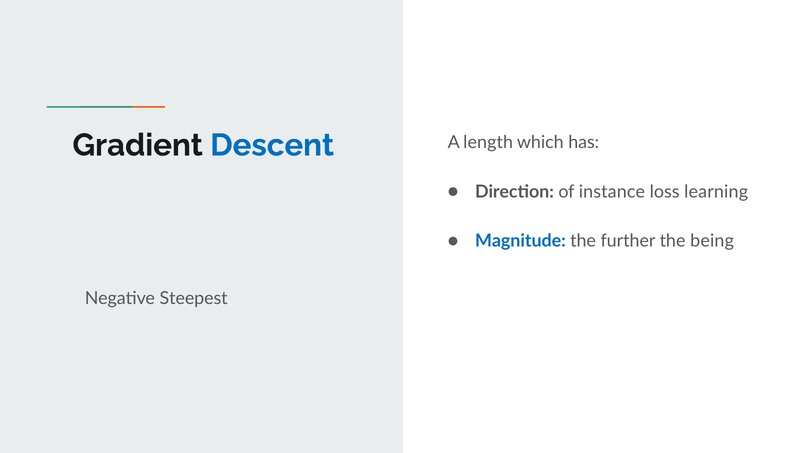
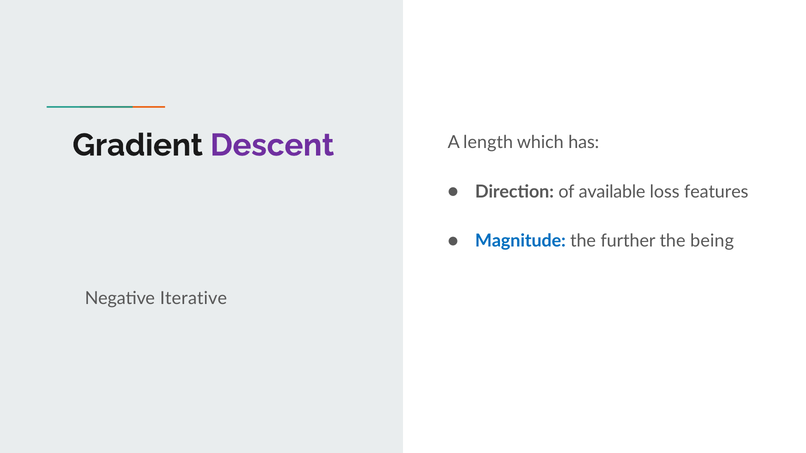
Descent colour: blue -> purple
instance: instance -> available
learning: learning -> features
Steepest: Steepest -> Iterative
